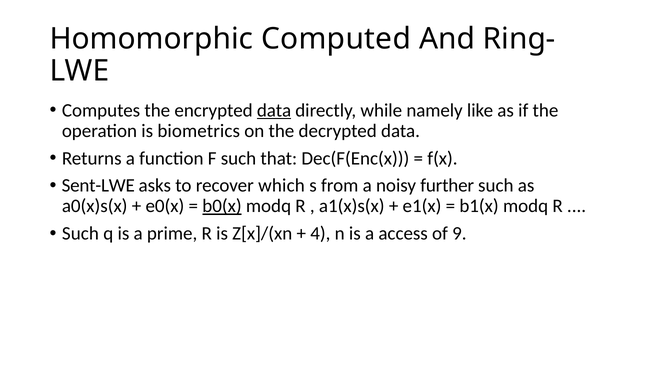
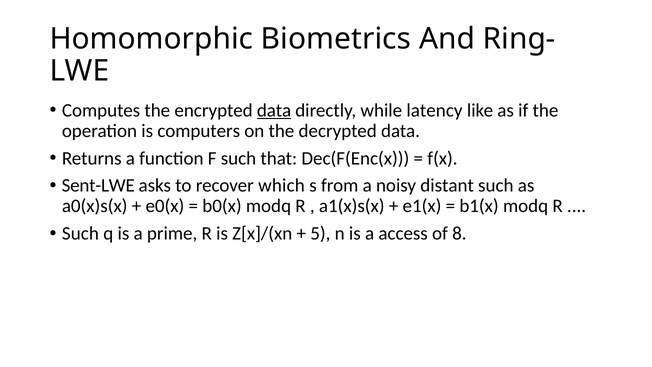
Computed: Computed -> Biometrics
namely: namely -> latency
biometrics: biometrics -> computers
further: further -> distant
b0(x underline: present -> none
4: 4 -> 5
9: 9 -> 8
